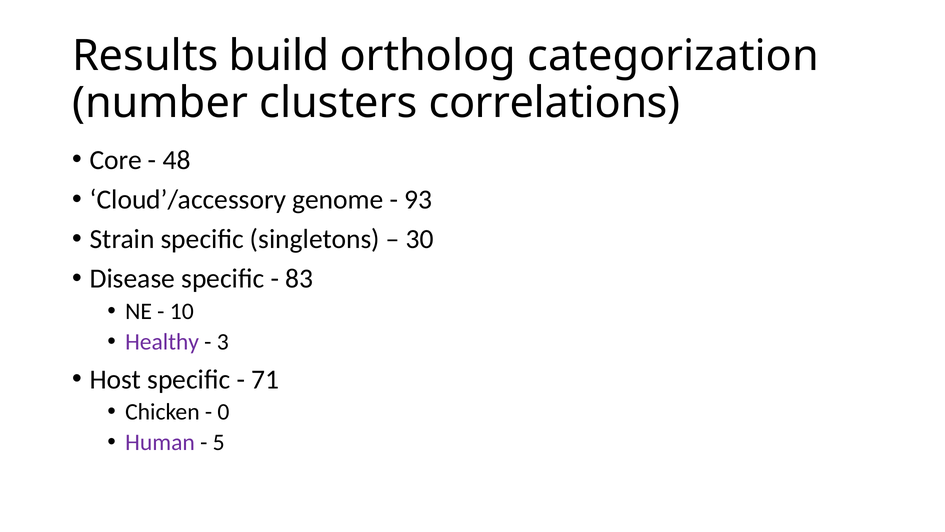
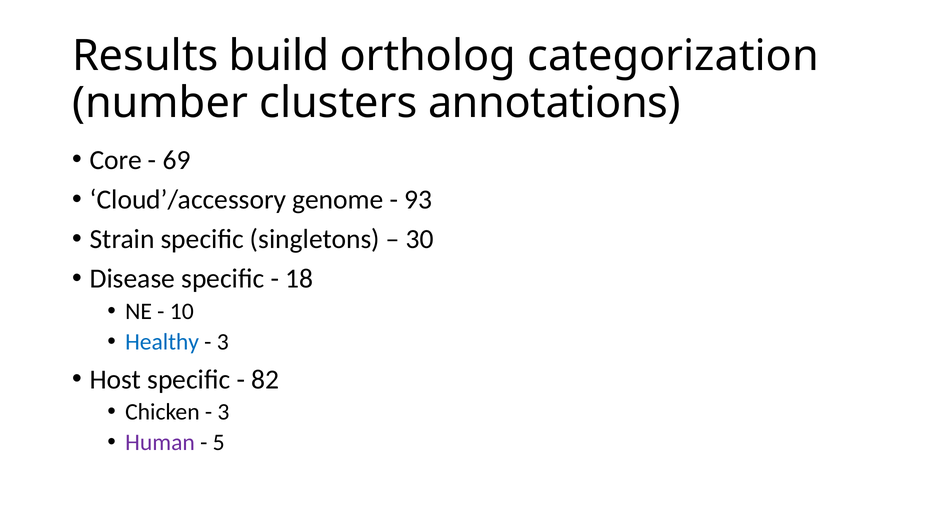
correlations: correlations -> annotations
48: 48 -> 69
83: 83 -> 18
Healthy colour: purple -> blue
71: 71 -> 82
0 at (223, 412): 0 -> 3
